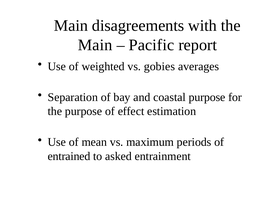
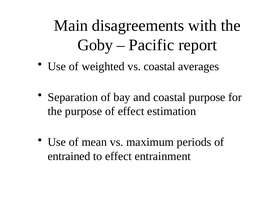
Main at (95, 45): Main -> Goby
vs gobies: gobies -> coastal
to asked: asked -> effect
